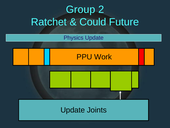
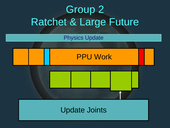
Could: Could -> Large
